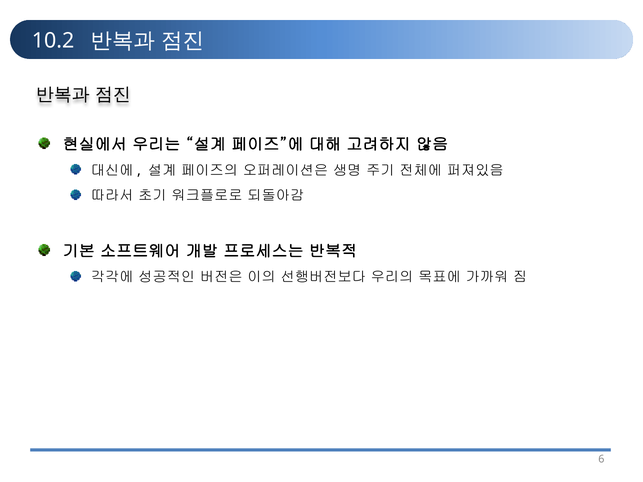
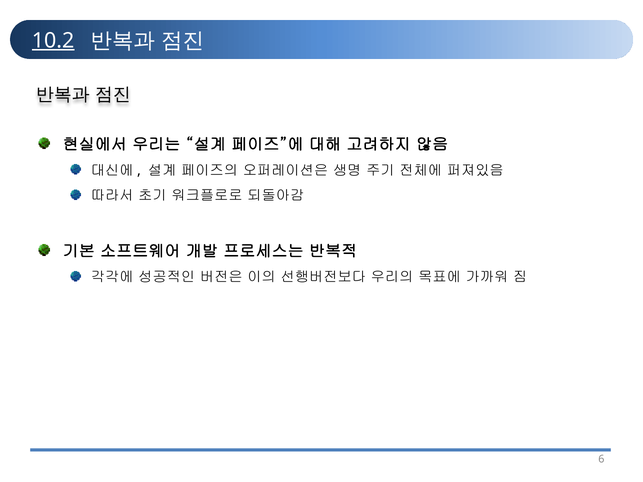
10.2 underline: none -> present
